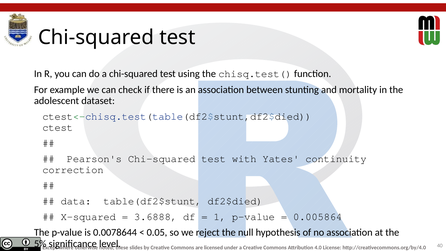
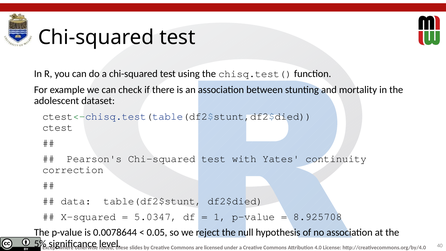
3.6888: 3.6888 -> 5.0347
0.005864: 0.005864 -> 8.925708
